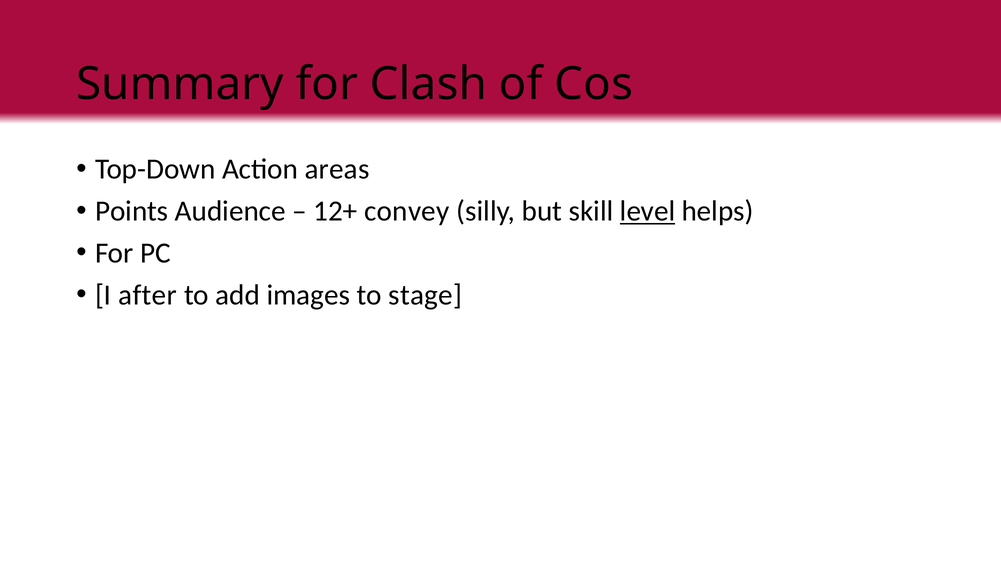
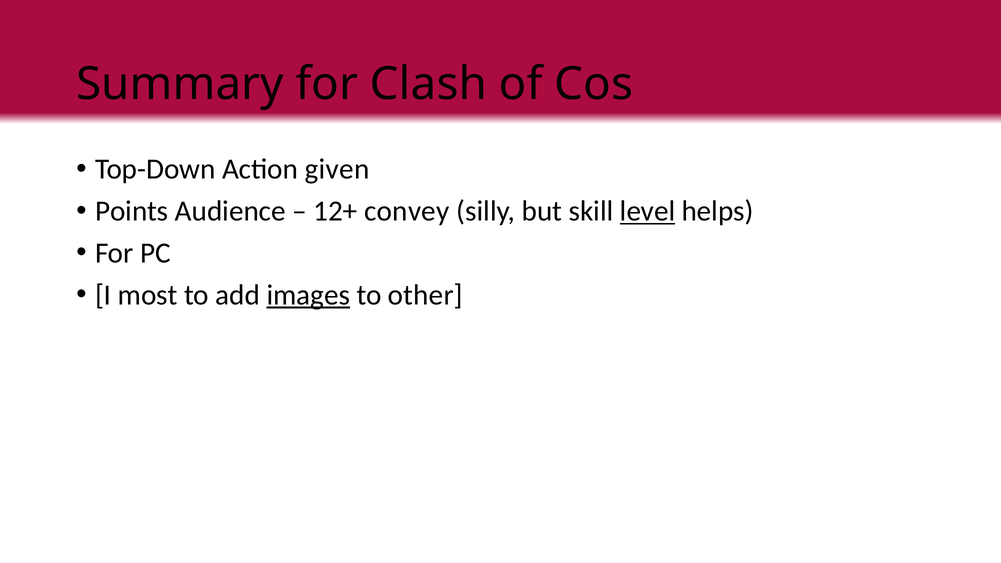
areas: areas -> given
after: after -> most
images underline: none -> present
stage: stage -> other
